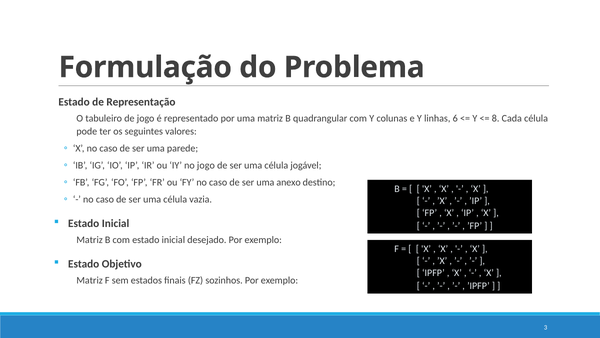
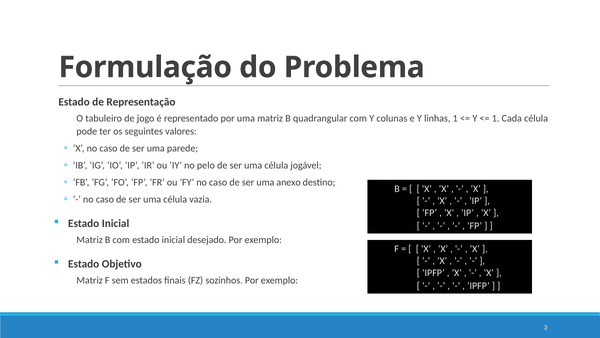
linhas 6: 6 -> 1
8 at (496, 118): 8 -> 1
no jogo: jogo -> pelo
